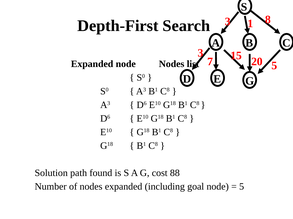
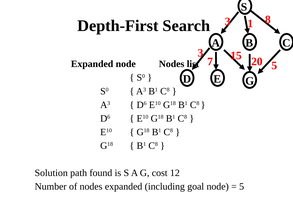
88: 88 -> 12
